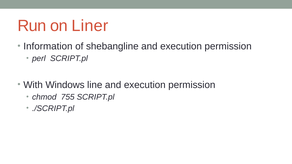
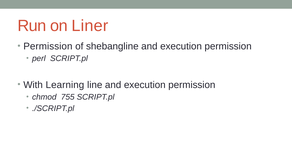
Information at (48, 46): Information -> Permission
Windows: Windows -> Learning
